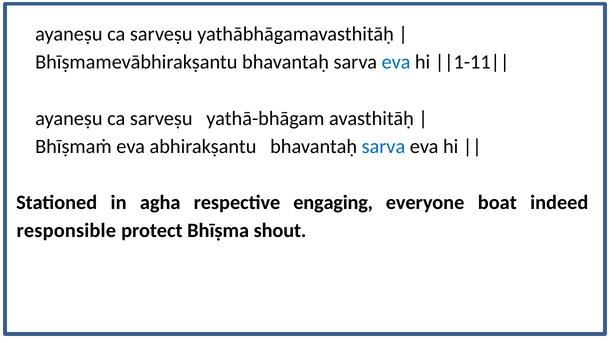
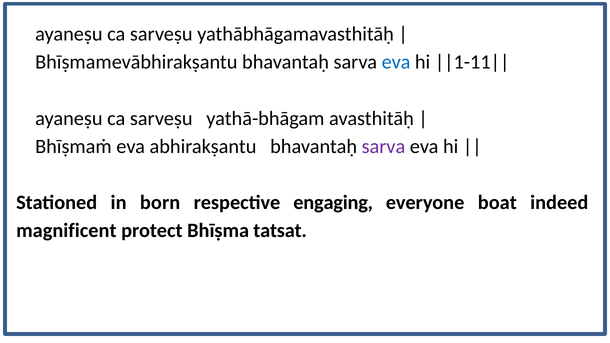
sarva at (383, 146) colour: blue -> purple
agha: agha -> born
responsible: responsible -> magnificent
shout: shout -> tatsat
